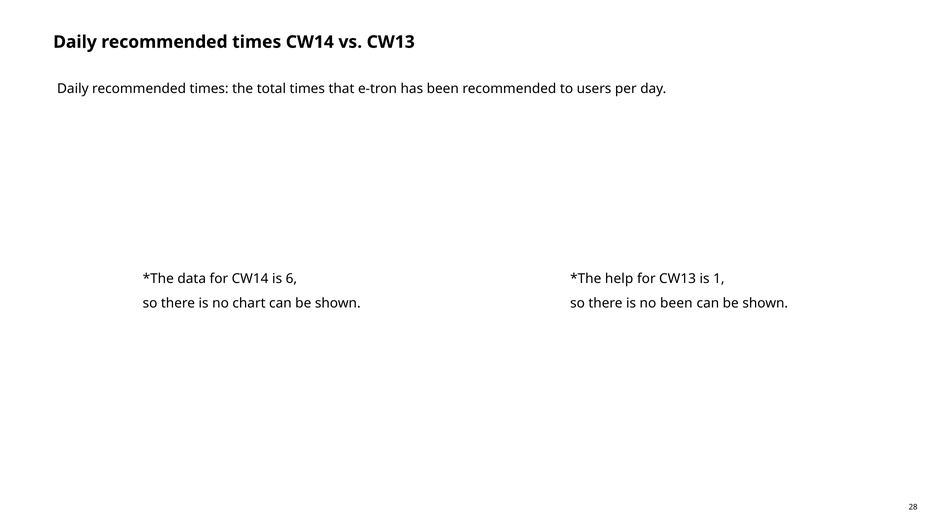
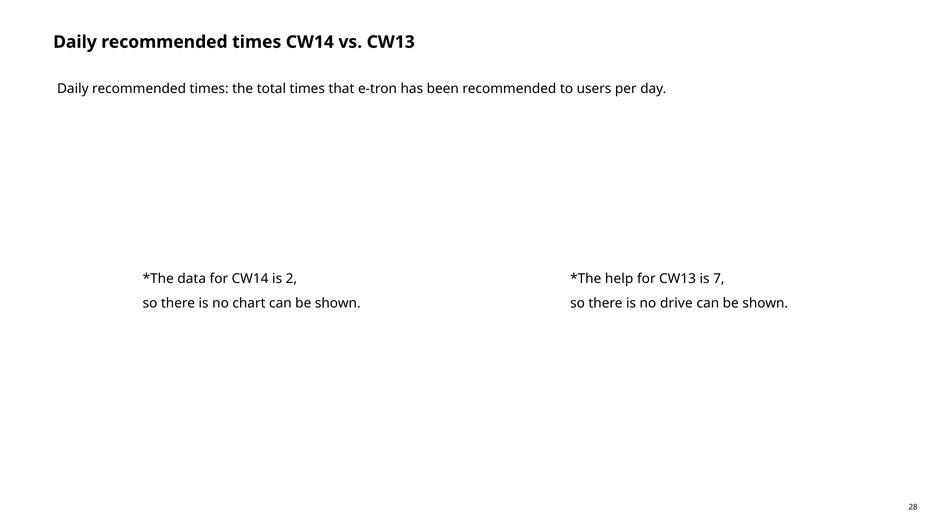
6: 6 -> 2
1: 1 -> 7
no been: been -> drive
